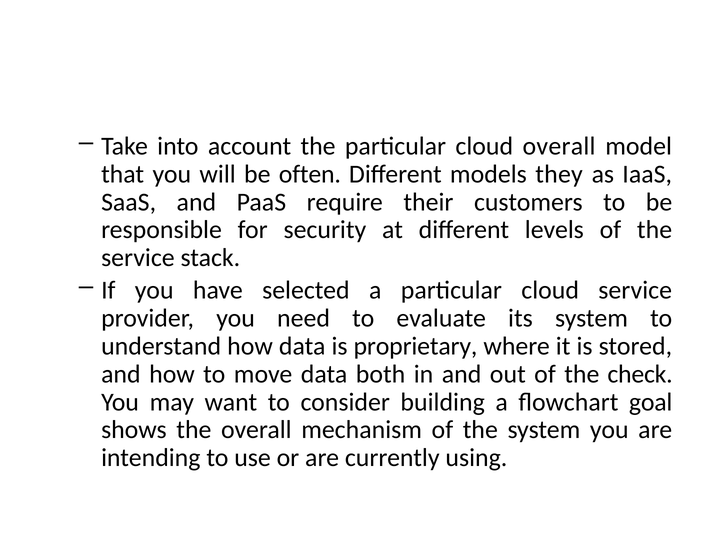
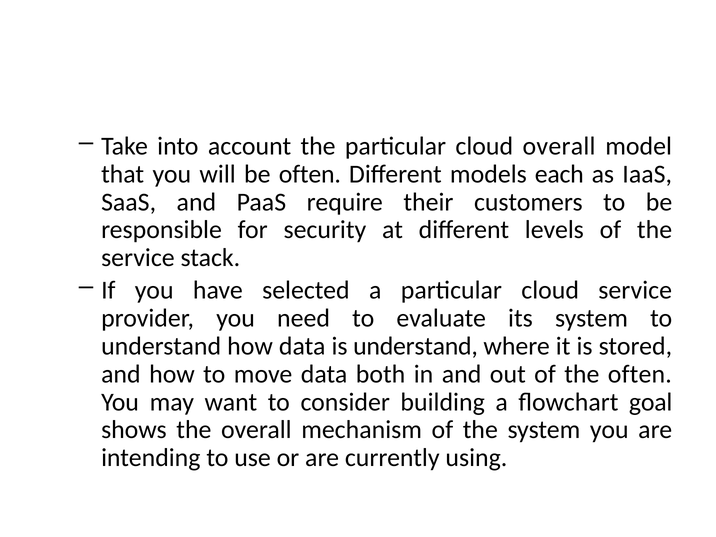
they: they -> each
is proprietary: proprietary -> understand
the check: check -> often
